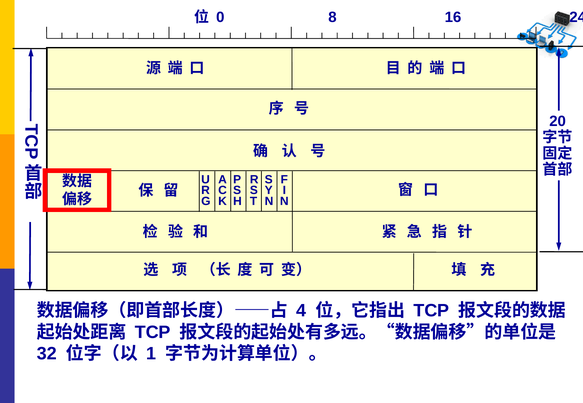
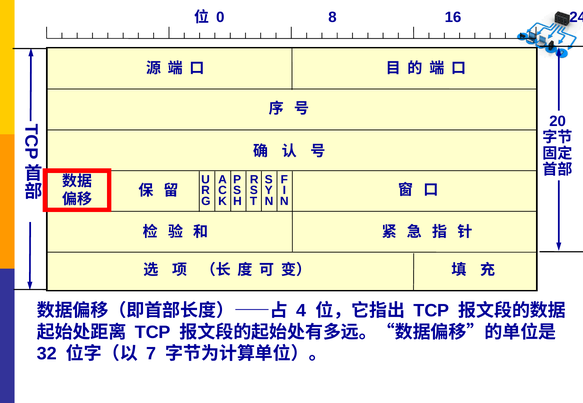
1: 1 -> 7
